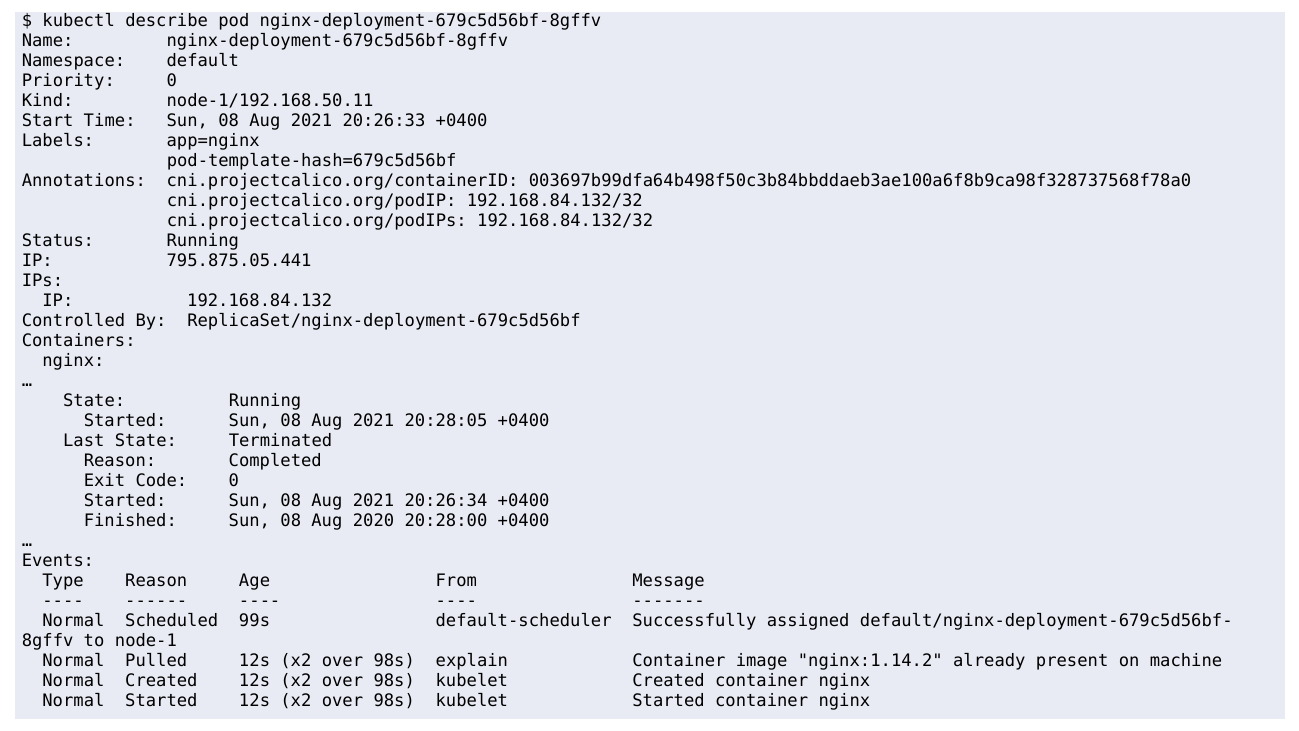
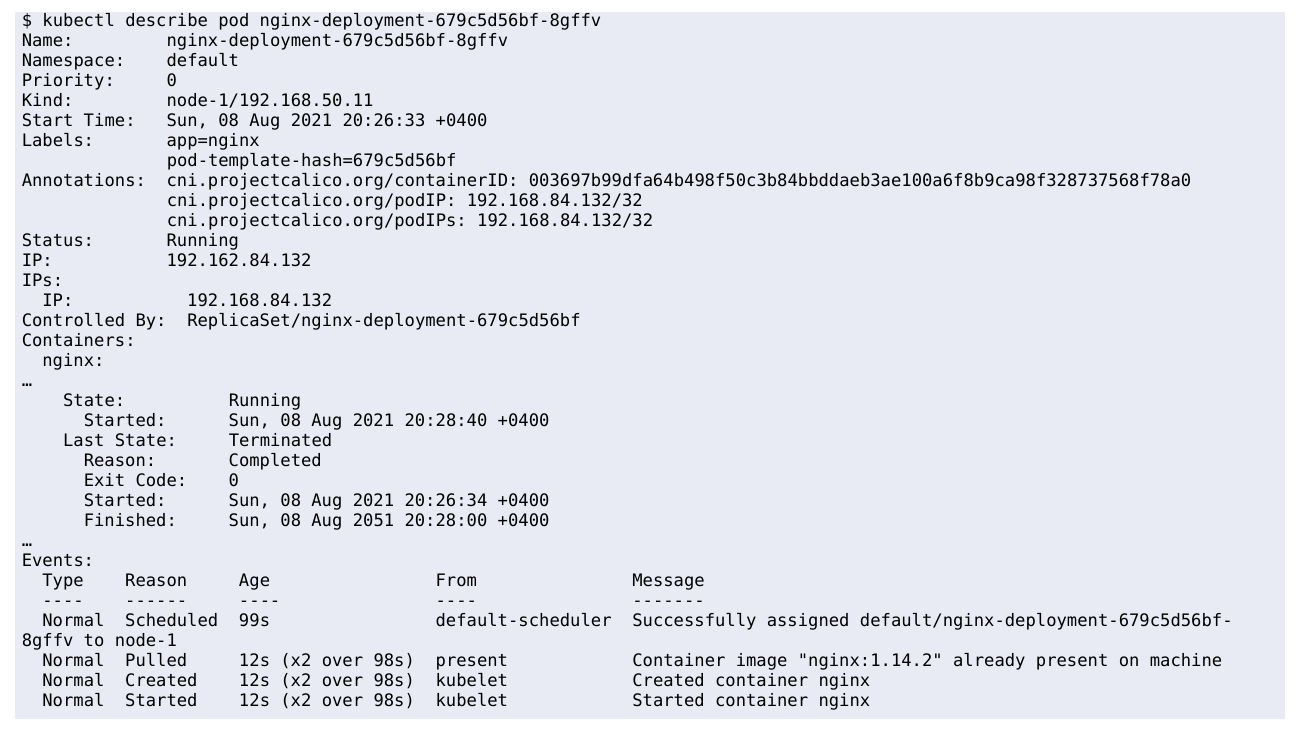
795.875.05.441: 795.875.05.441 -> 192.162.84.132
20:28:05: 20:28:05 -> 20:28:40
2020: 2020 -> 2051
98s explain: explain -> present
